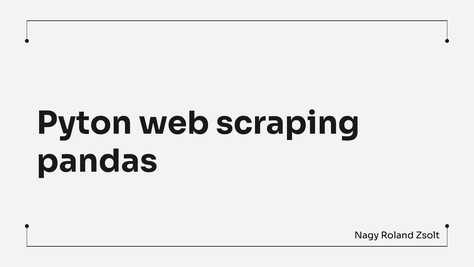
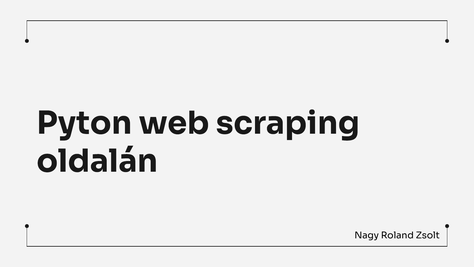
pandas: pandas -> oldalán
